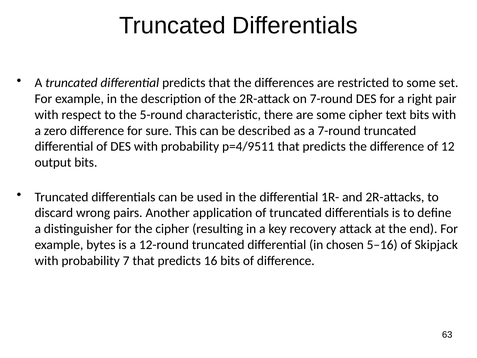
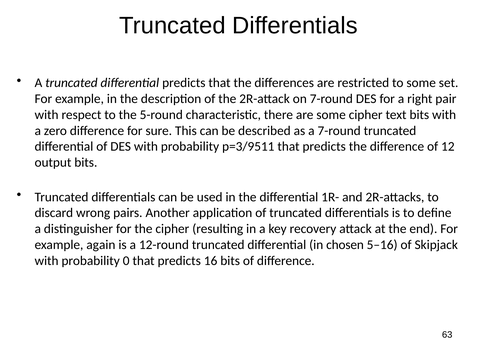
p=4/9511: p=4/9511 -> p=3/9511
bytes: bytes -> again
7: 7 -> 0
